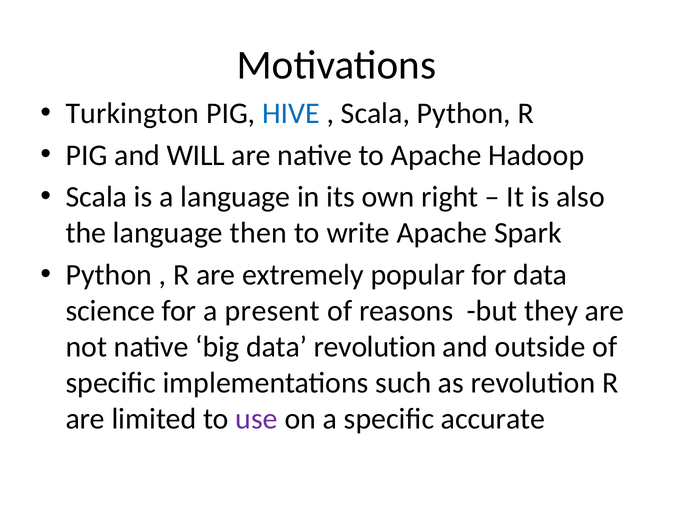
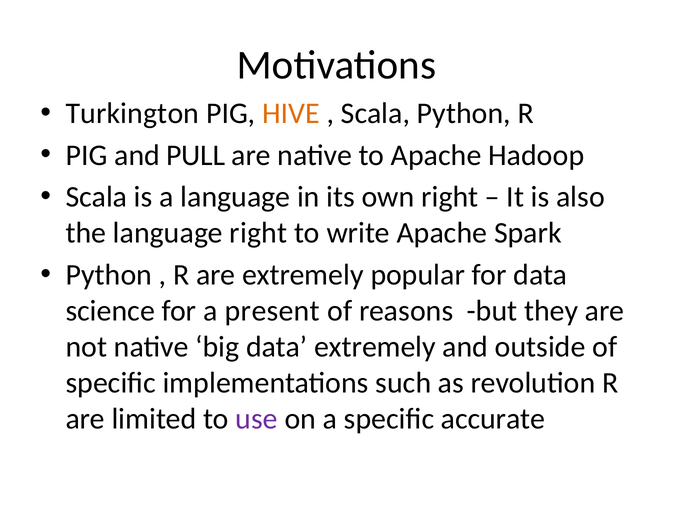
HIVE colour: blue -> orange
WILL: WILL -> PULL
language then: then -> right
data revolution: revolution -> extremely
